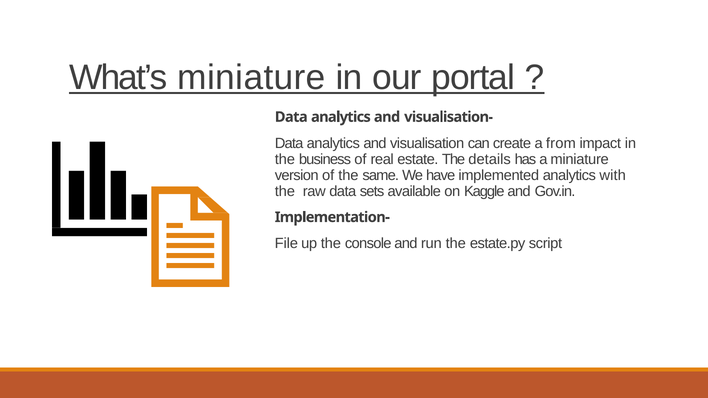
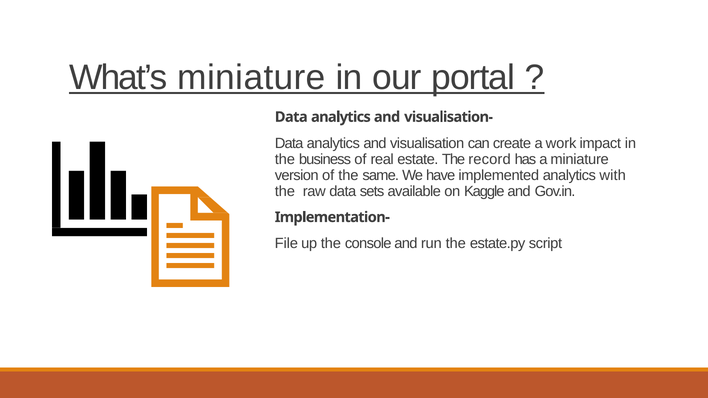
from: from -> work
details: details -> record
